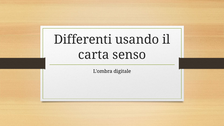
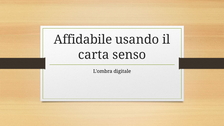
Differenti: Differenti -> Affidabile
